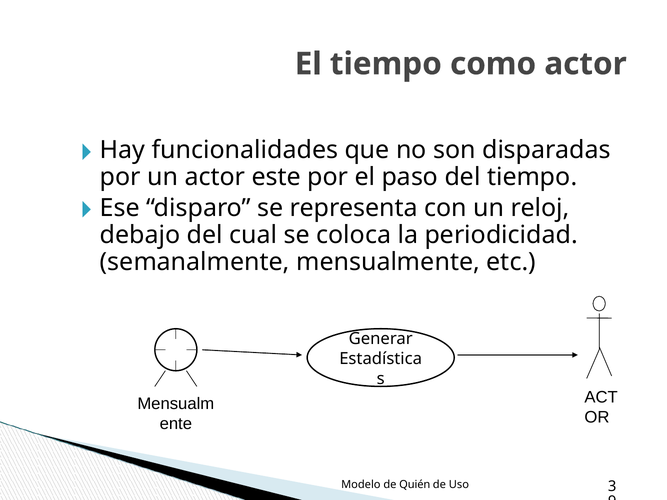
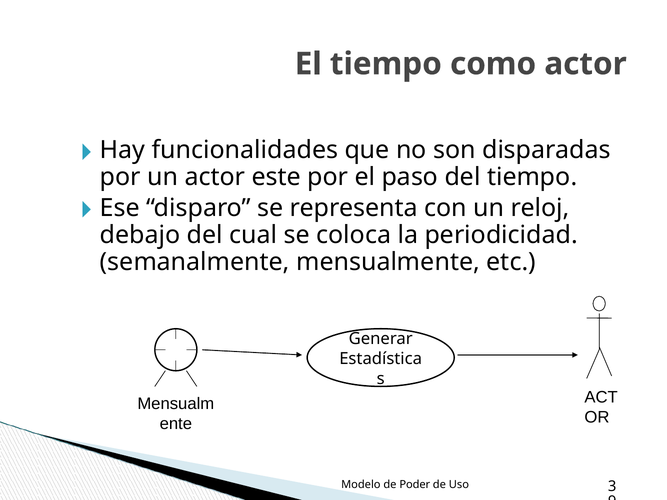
Quién: Quién -> Poder
